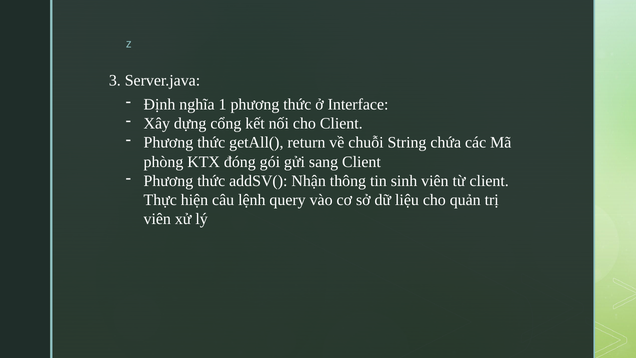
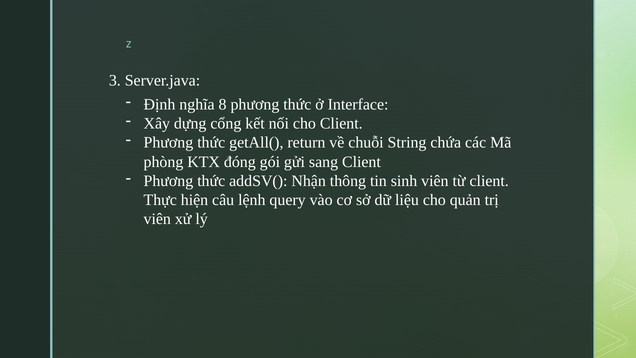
1: 1 -> 8
